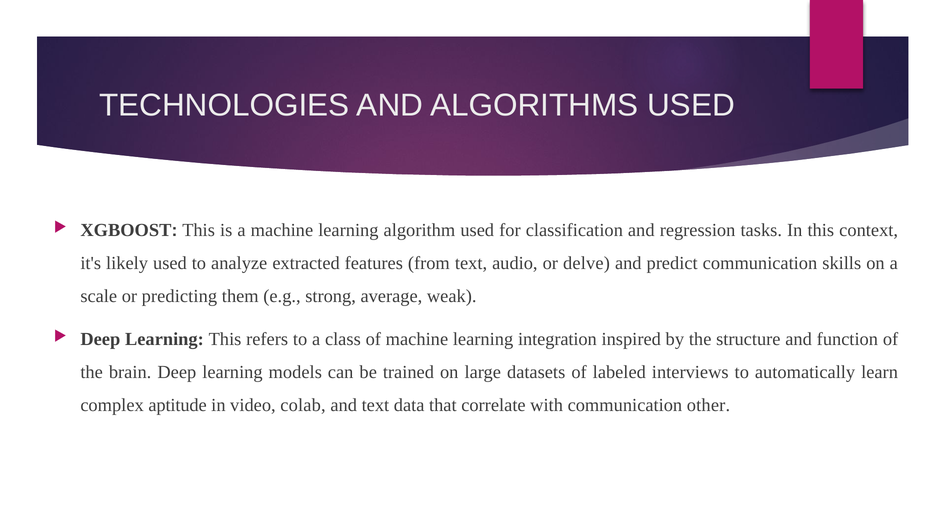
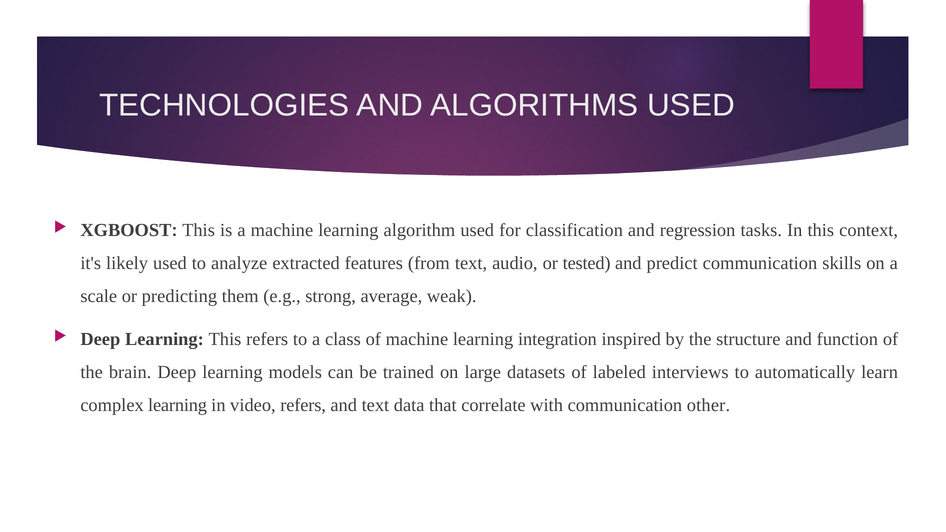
delve: delve -> tested
complex aptitude: aptitude -> learning
video colab: colab -> refers
